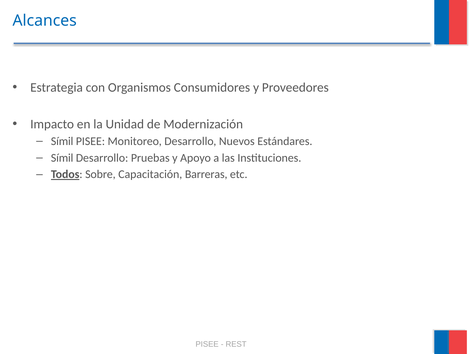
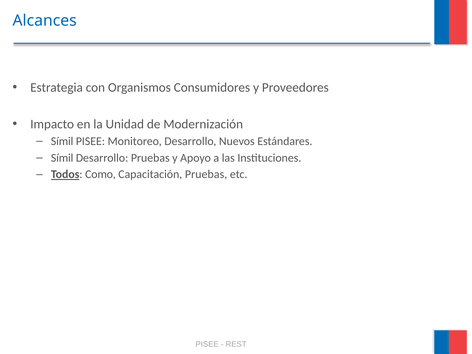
Sobre: Sobre -> Como
Capacitación Barreras: Barreras -> Pruebas
